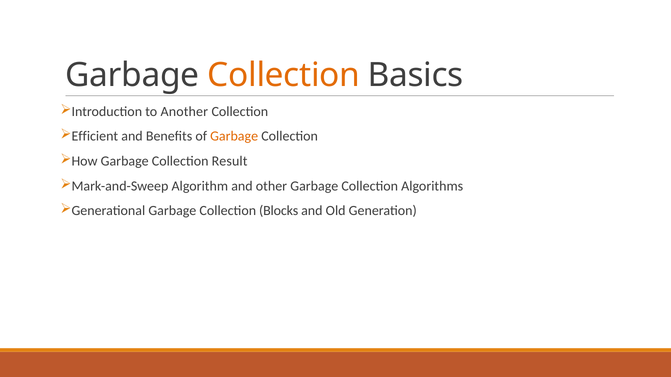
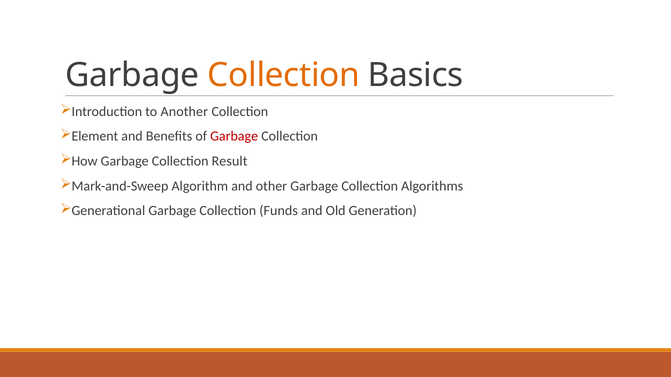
Efficient: Efficient -> Element
Garbage at (234, 136) colour: orange -> red
Blocks: Blocks -> Funds
